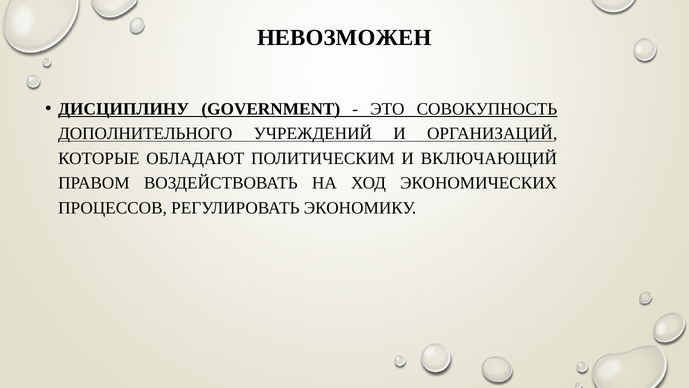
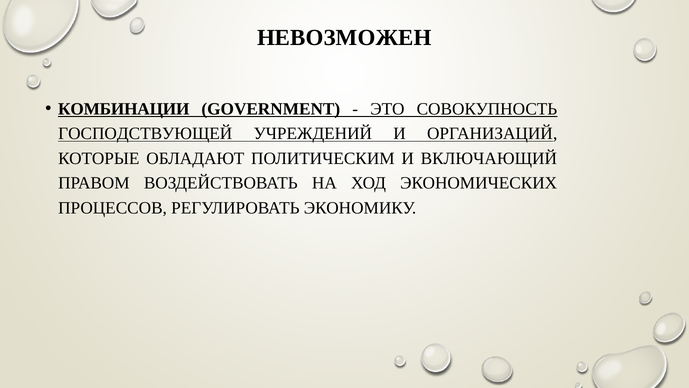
ДИСЦИПЛИНУ: ДИСЦИПЛИНУ -> КОМБИНАЦИИ
ДОПОЛНИТЕЛЬНОГО: ДОПОЛНИТЕЛЬНОГО -> ГОСПОДСТВУЮЩЕЙ
